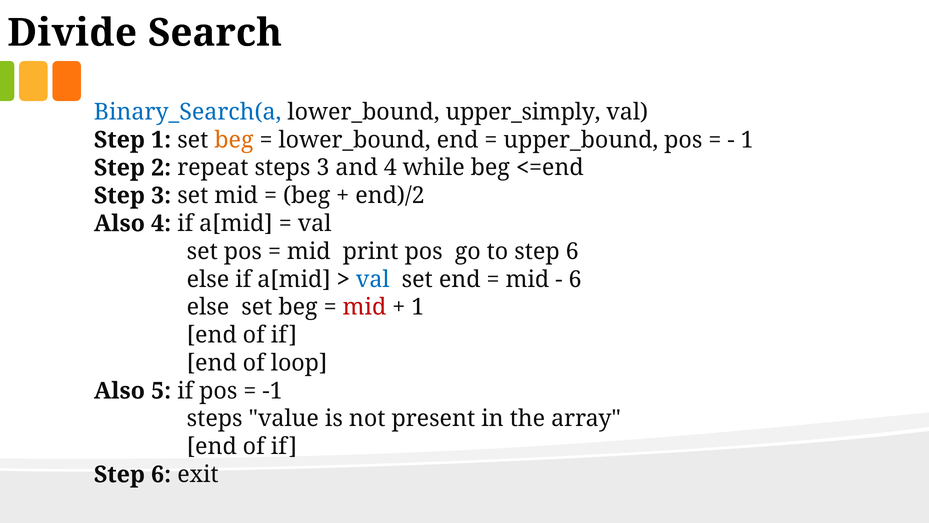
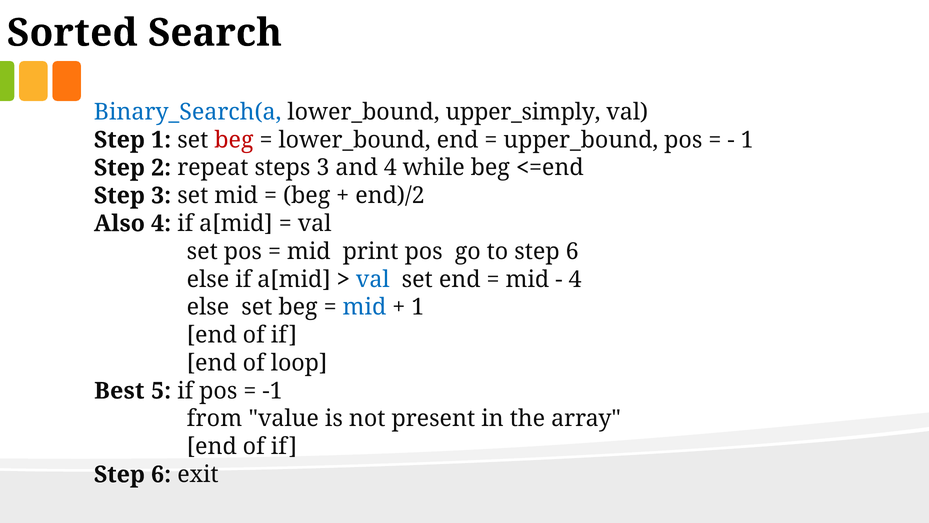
Divide: Divide -> Sorted
beg at (234, 140) colour: orange -> red
6 at (575, 279): 6 -> 4
mid at (364, 307) colour: red -> blue
Also at (119, 391): Also -> Best
steps at (215, 419): steps -> from
